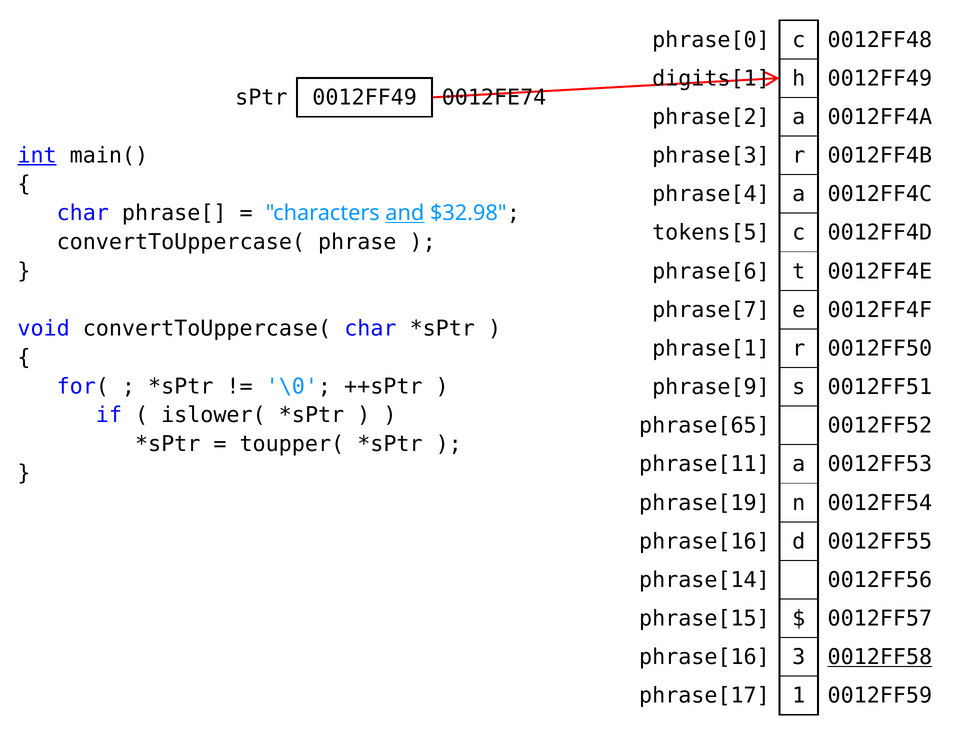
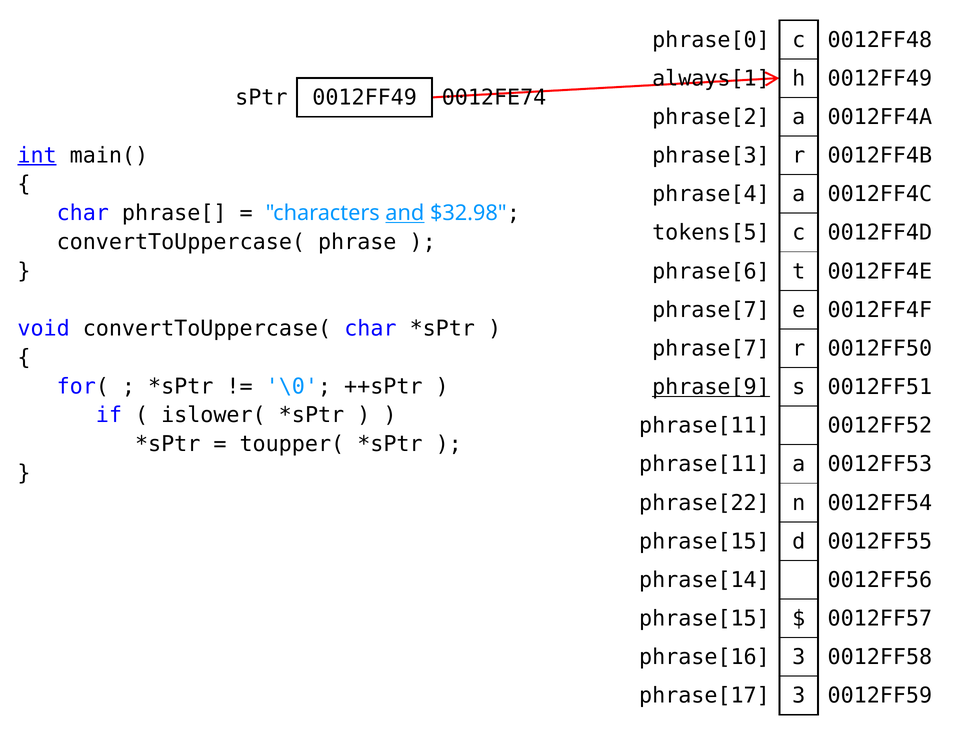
digits[1: digits[1 -> always[1
phrase[1 at (711, 349): phrase[1 -> phrase[7
phrase[9 underline: none -> present
phrase[65 at (704, 426): phrase[65 -> phrase[11
phrase[19: phrase[19 -> phrase[22
phrase[16 at (704, 541): phrase[16 -> phrase[15
0012FF58 underline: present -> none
phrase[17 1: 1 -> 3
